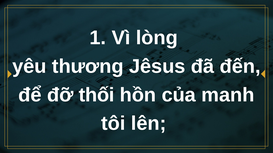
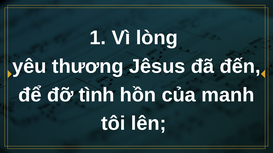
thối: thối -> tình
